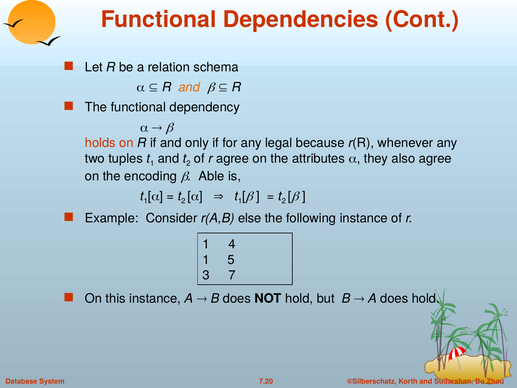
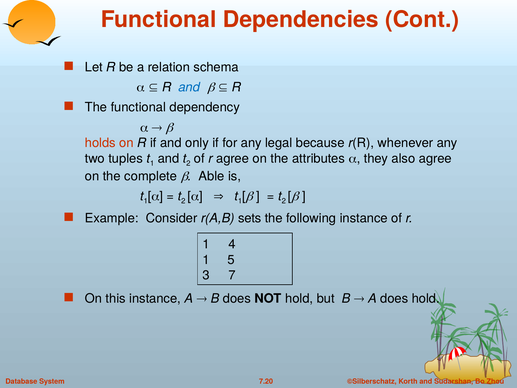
and at (189, 87) colour: orange -> blue
encoding: encoding -> complete
else: else -> sets
